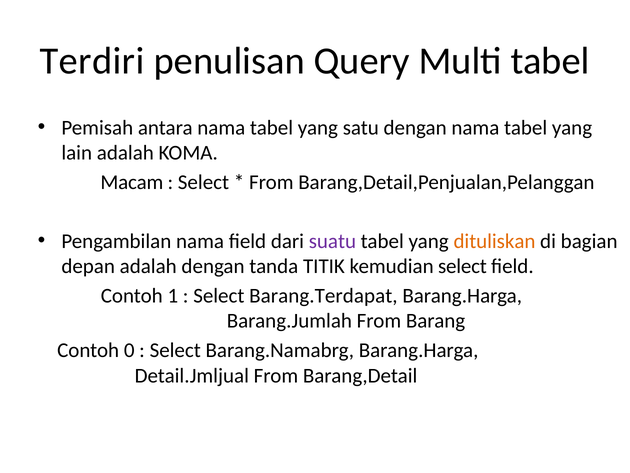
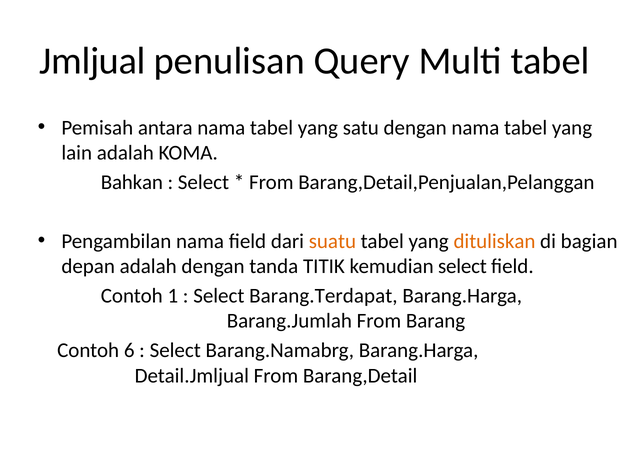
Terdiri: Terdiri -> Jmljual
Macam: Macam -> Bahkan
suatu colour: purple -> orange
0: 0 -> 6
